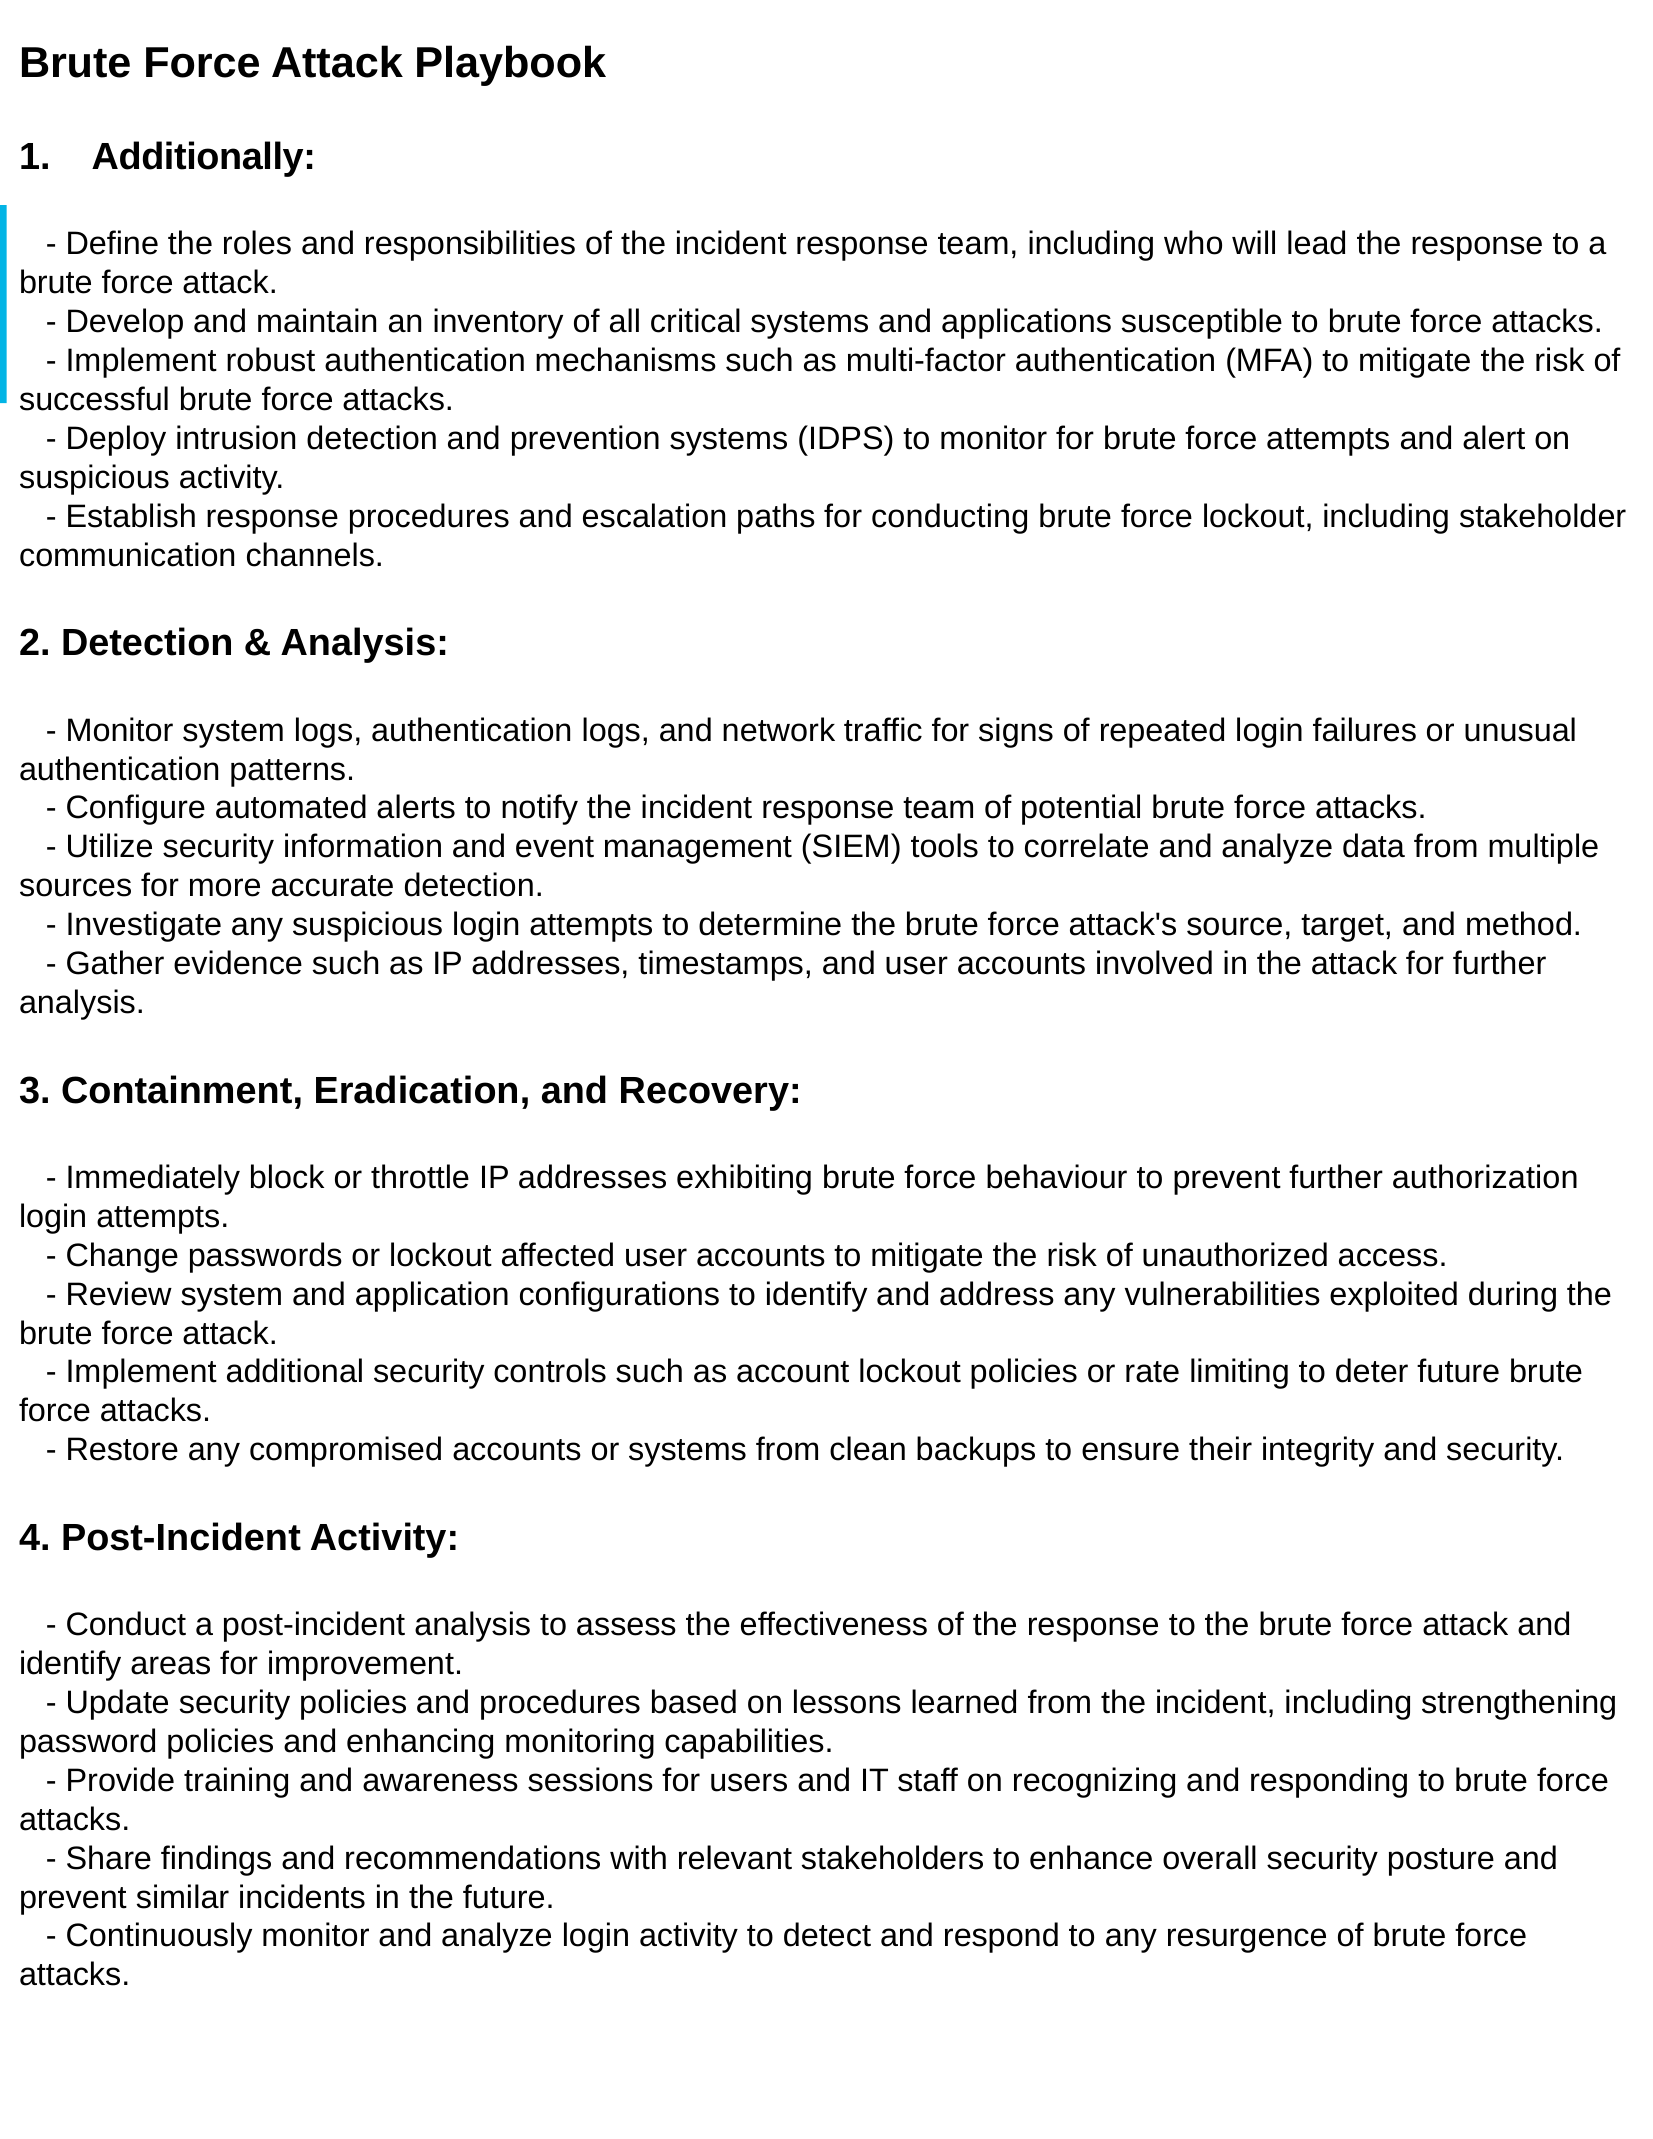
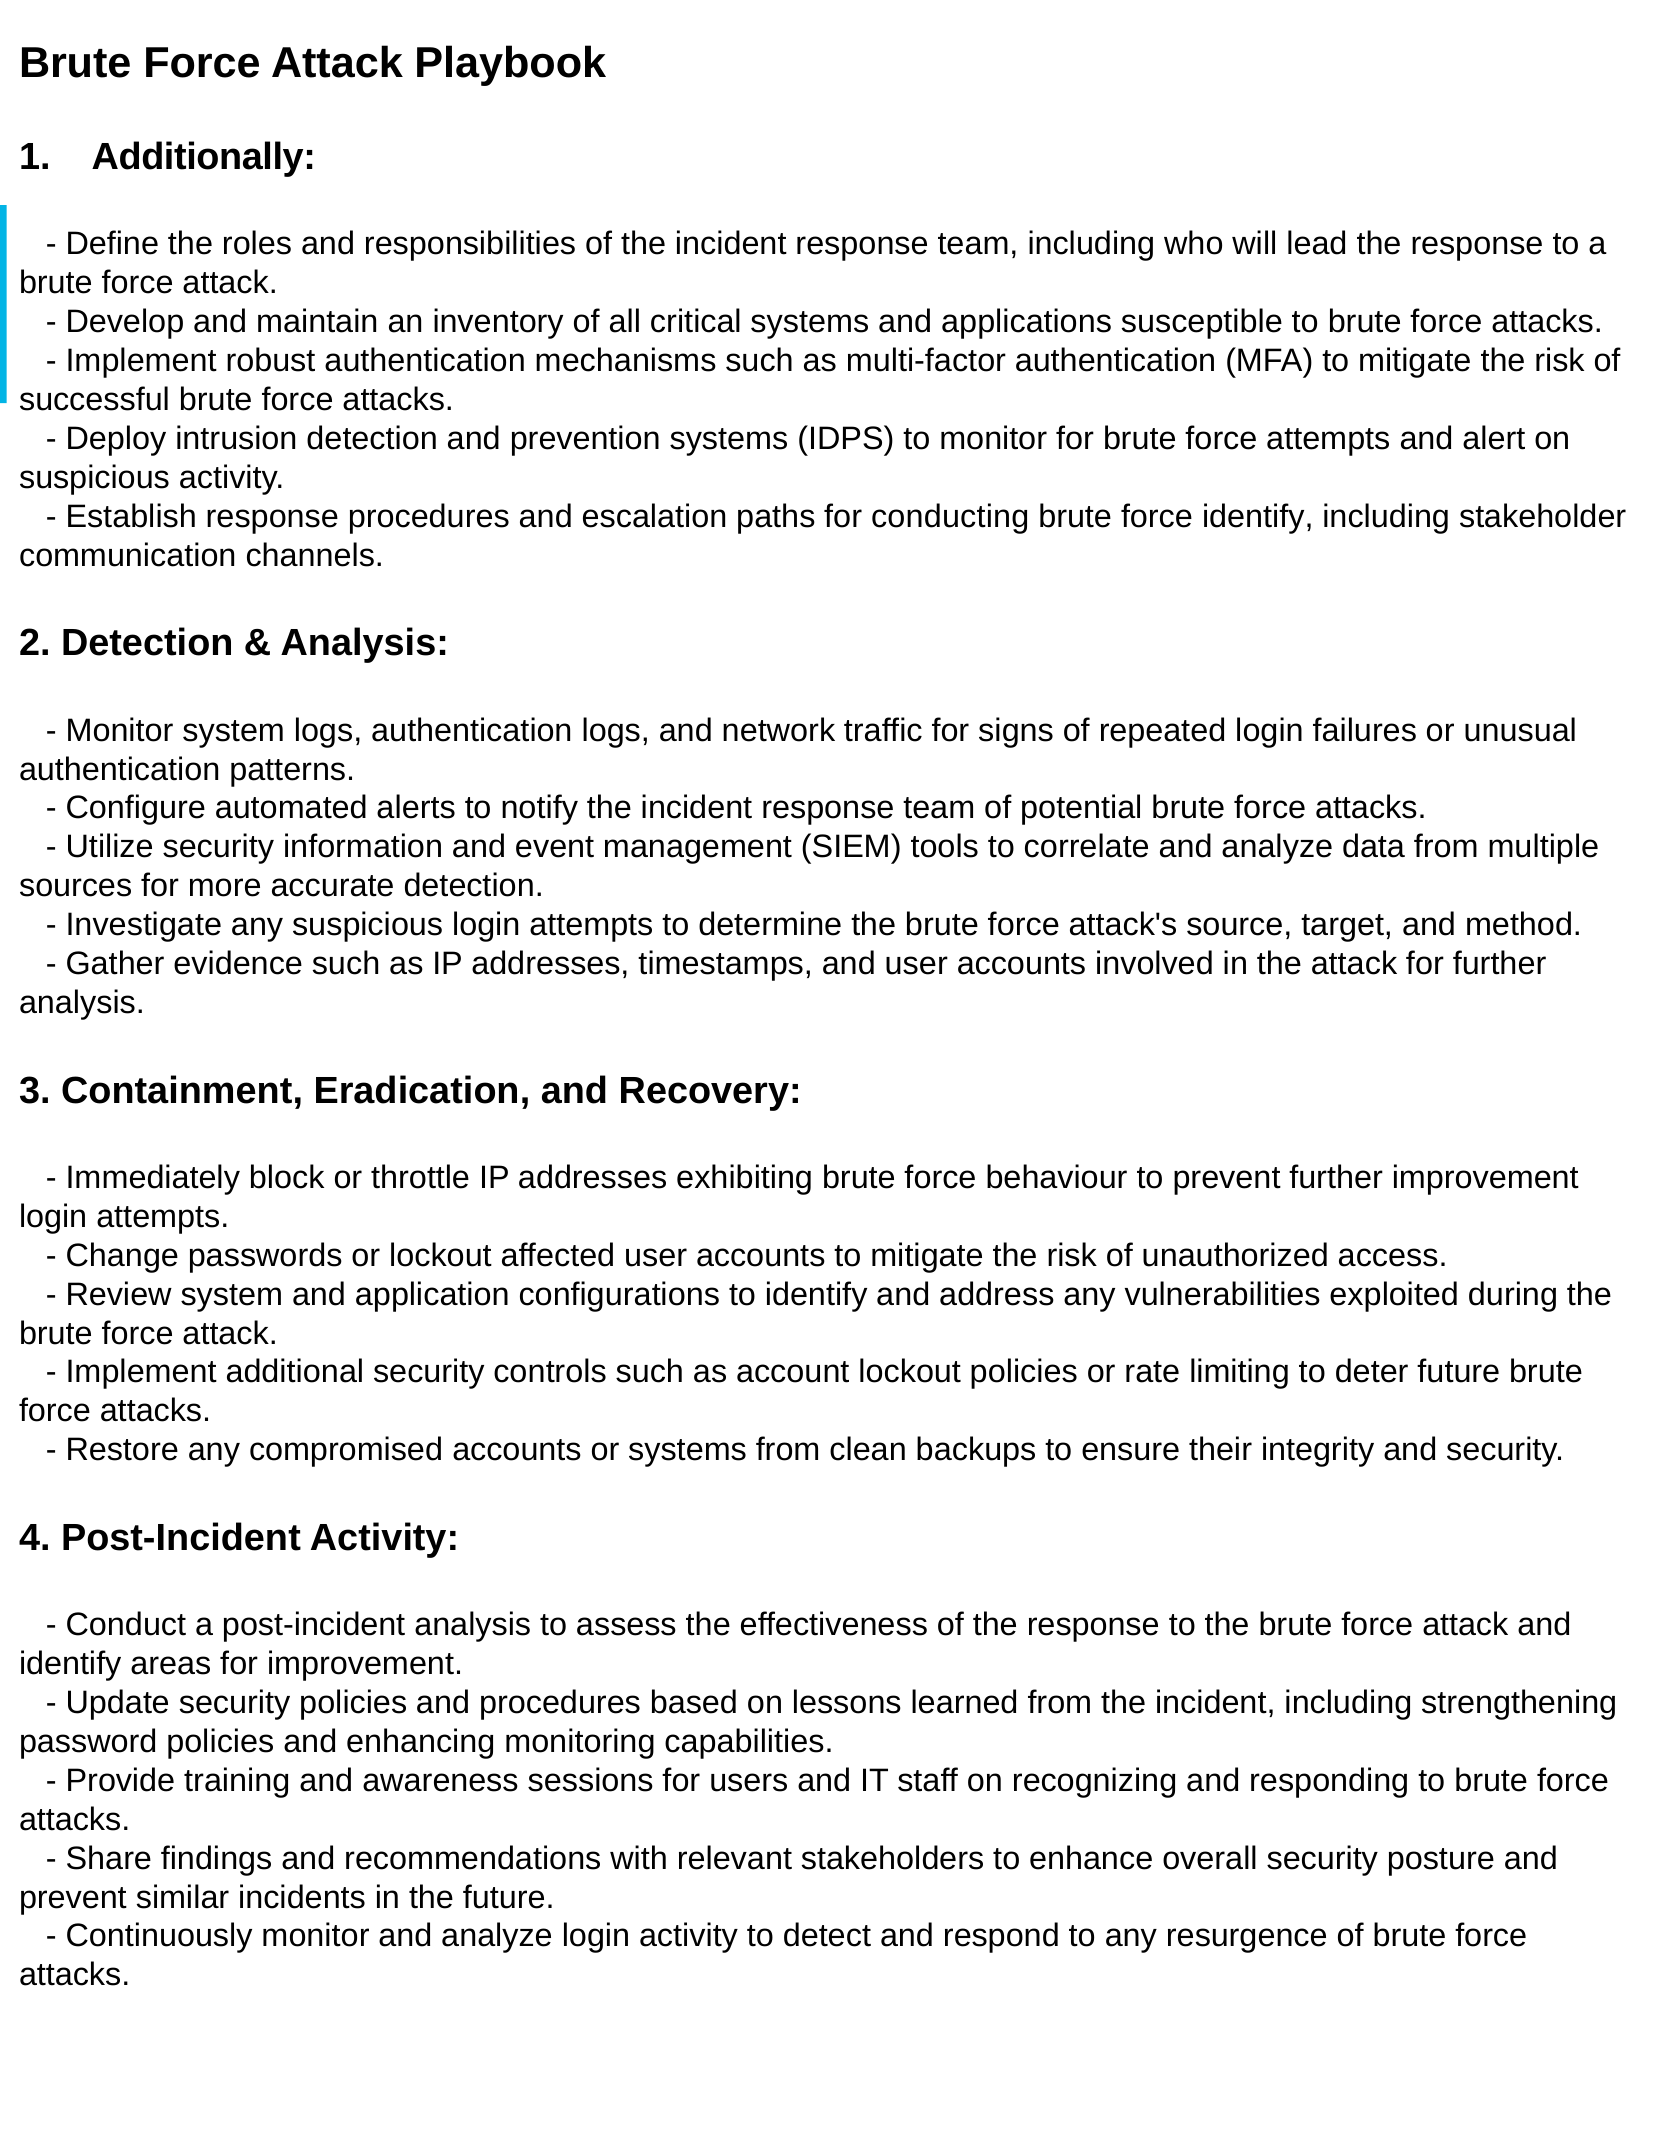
force lockout: lockout -> identify
further authorization: authorization -> improvement
